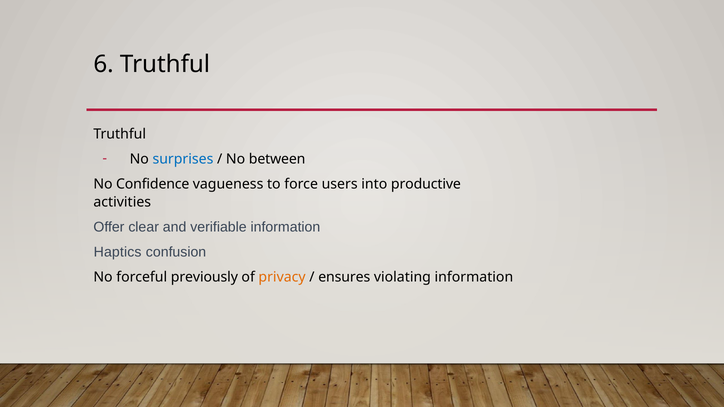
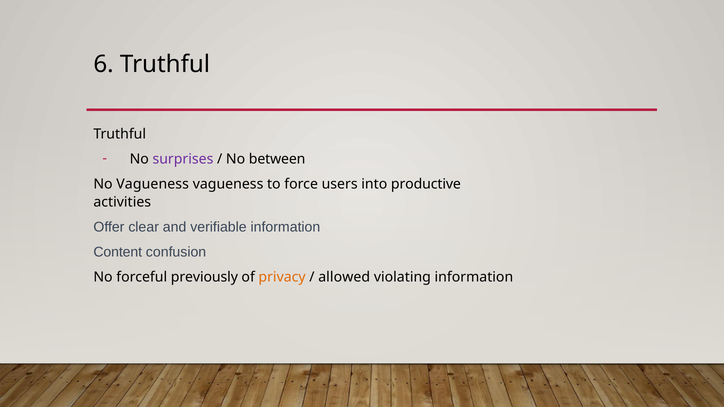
surprises colour: blue -> purple
No Confidence: Confidence -> Vagueness
Haptics: Haptics -> Content
ensures: ensures -> allowed
